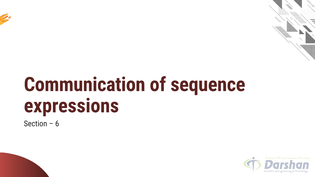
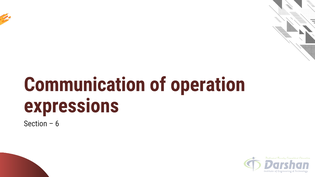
sequence: sequence -> operation
